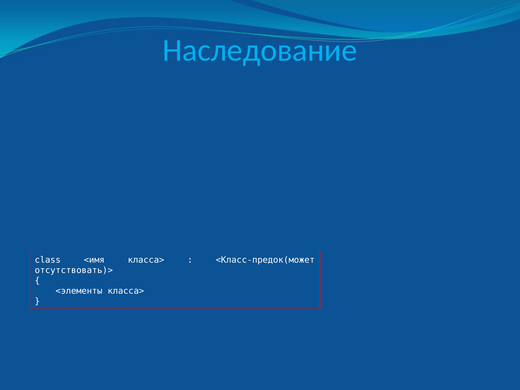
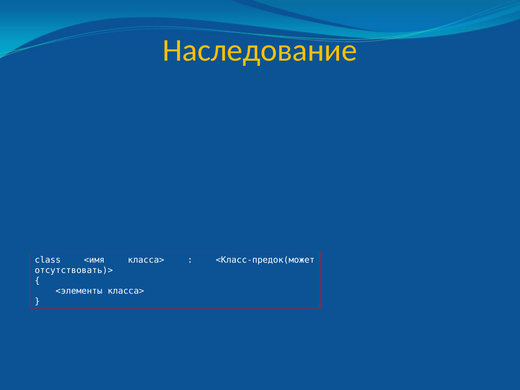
Наследование colour: light blue -> yellow
